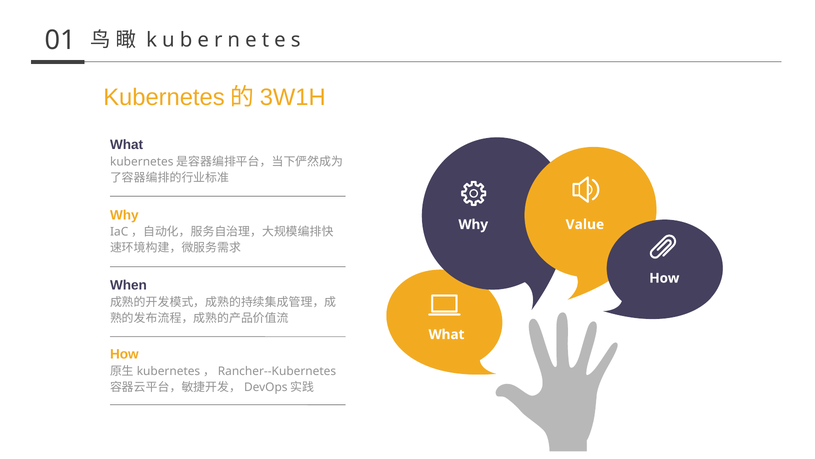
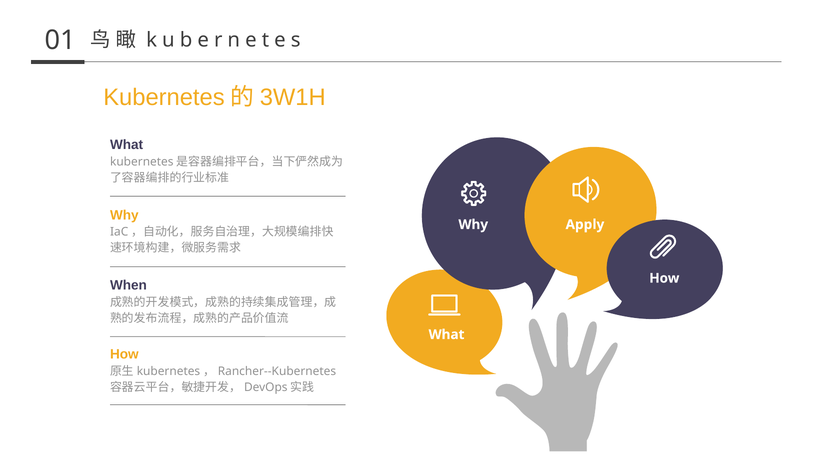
Value: Value -> Apply
